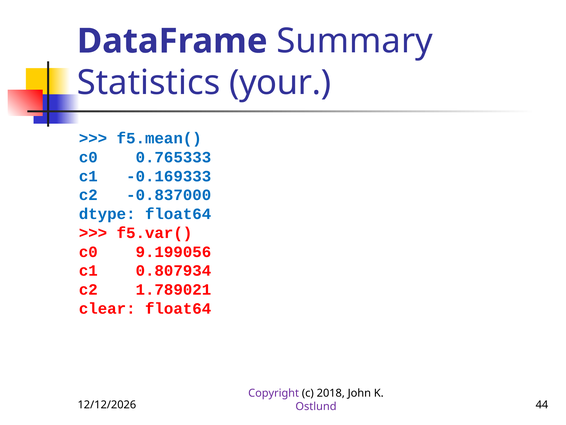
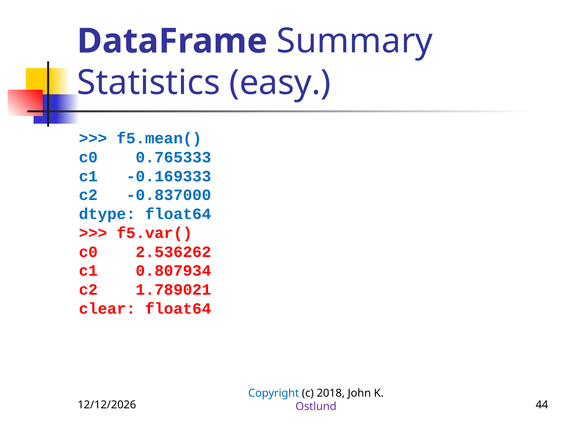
your: your -> easy
9.199056: 9.199056 -> 2.536262
Copyright colour: purple -> blue
